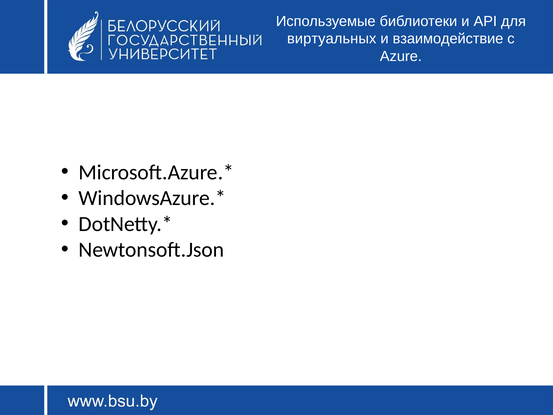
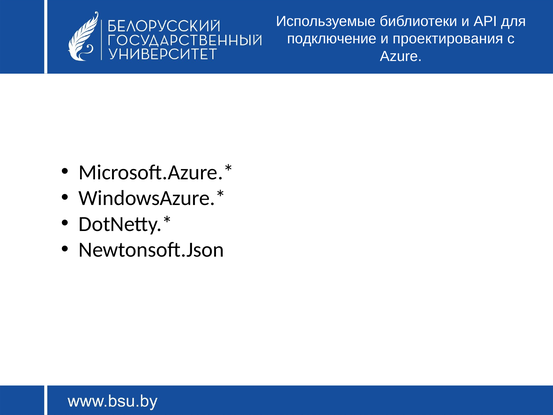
виртуальных: виртуальных -> подключение
взаимодействие: взаимодействие -> проектирования
